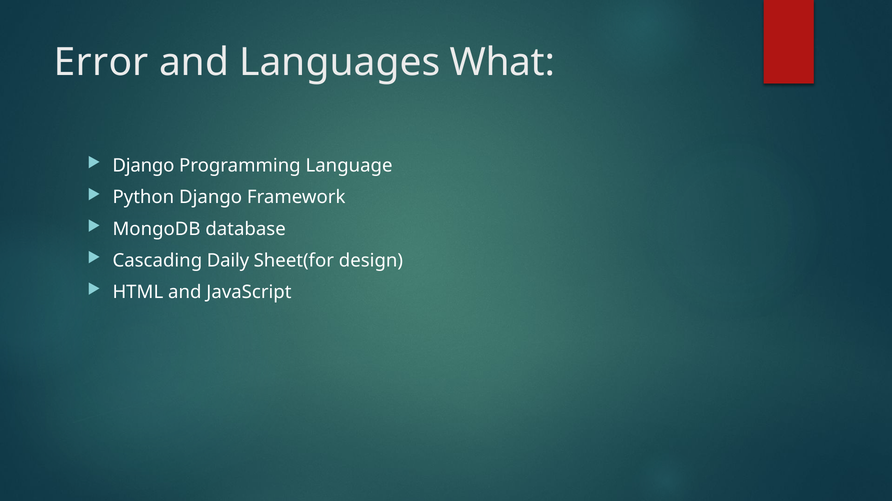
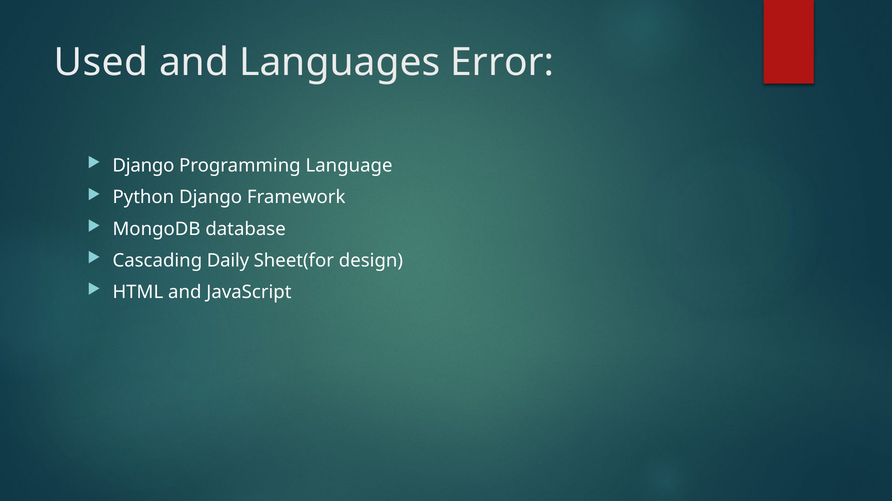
Error: Error -> Used
What: What -> Error
